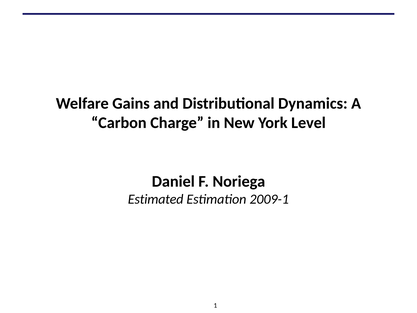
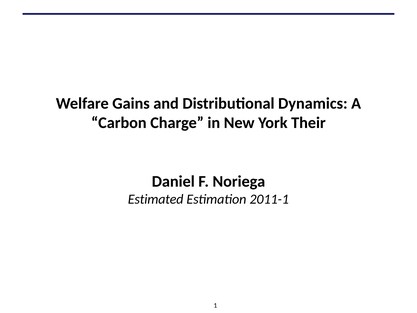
Level: Level -> Their
2009-1: 2009-1 -> 2011-1
